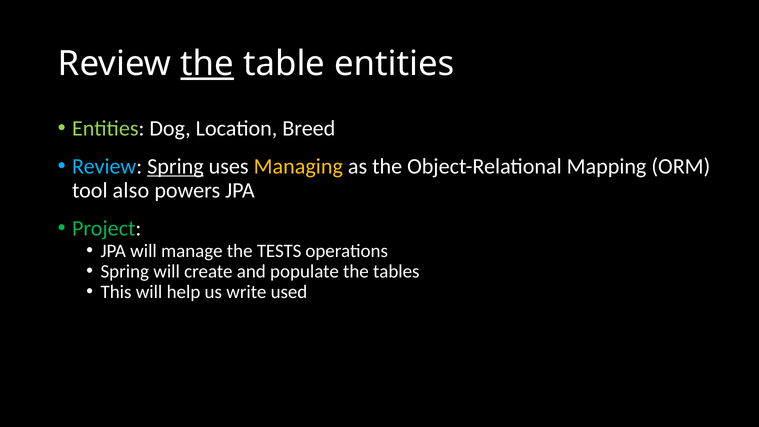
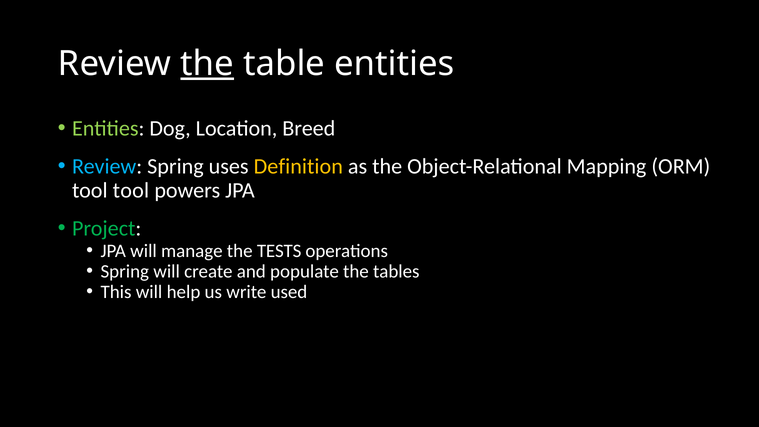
Spring at (175, 166) underline: present -> none
Managing: Managing -> Definition
tool also: also -> tool
